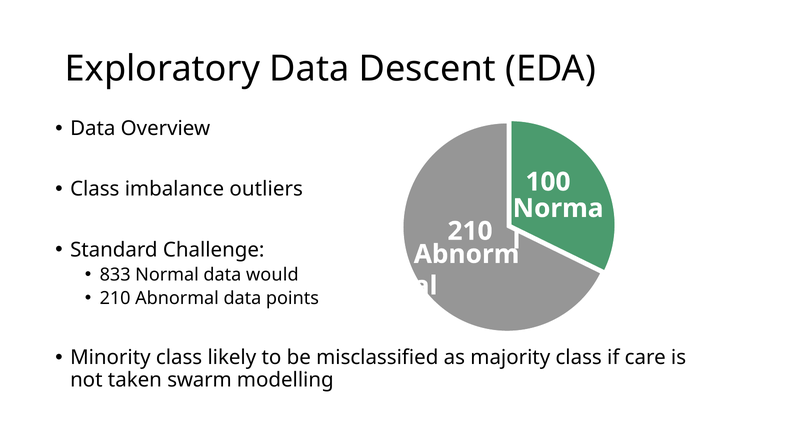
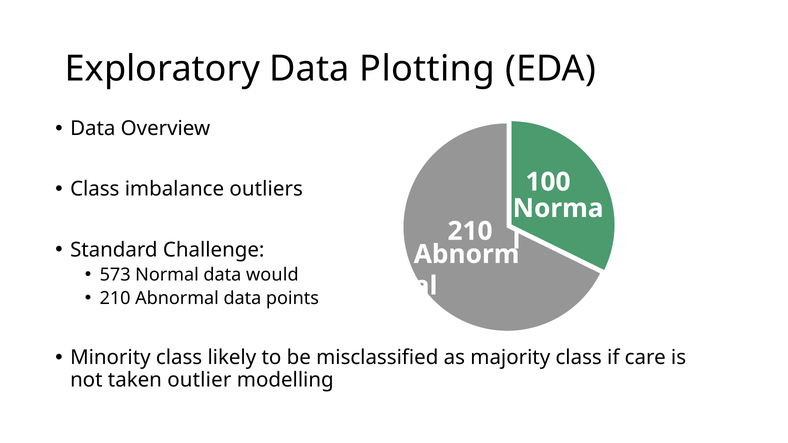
Descent: Descent -> Plotting
833: 833 -> 573
swarm: swarm -> outlier
